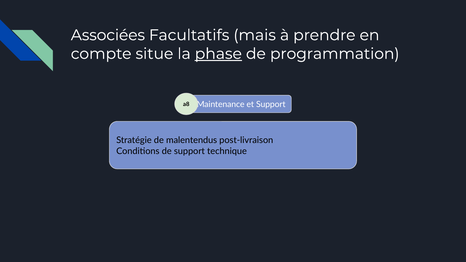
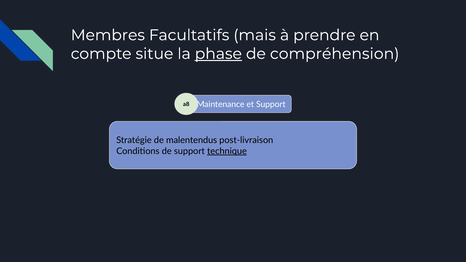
Associées: Associées -> Membres
programmation: programmation -> compréhension
technique underline: none -> present
